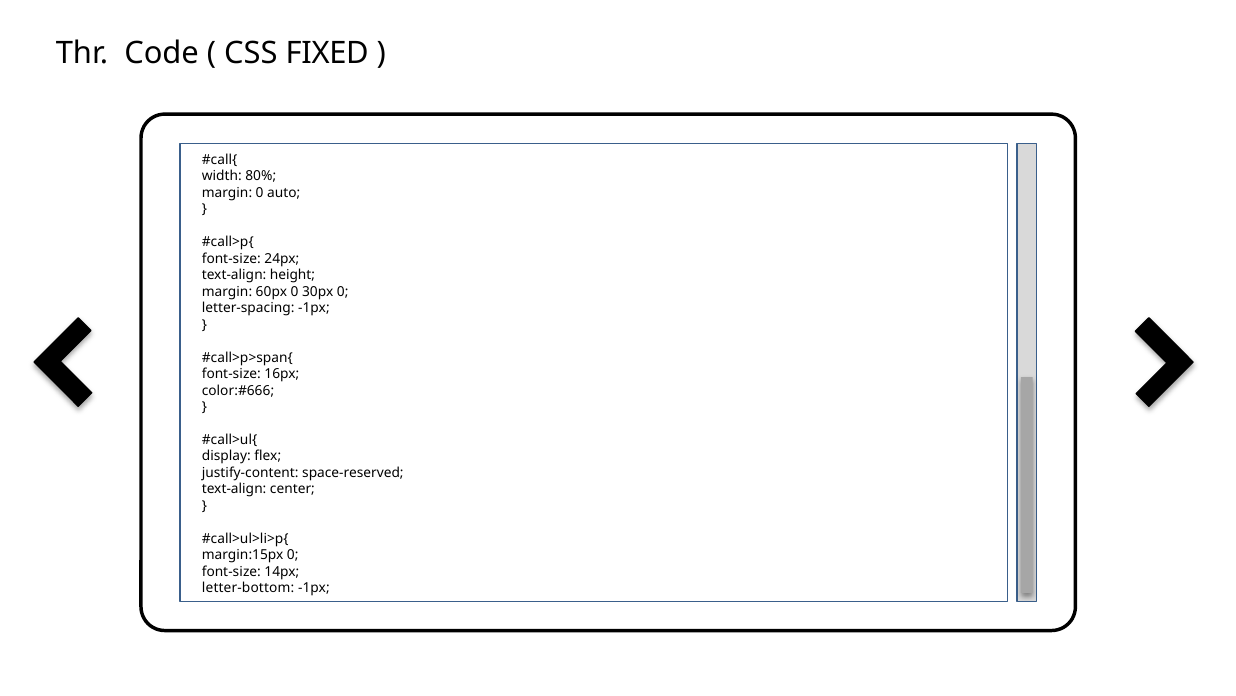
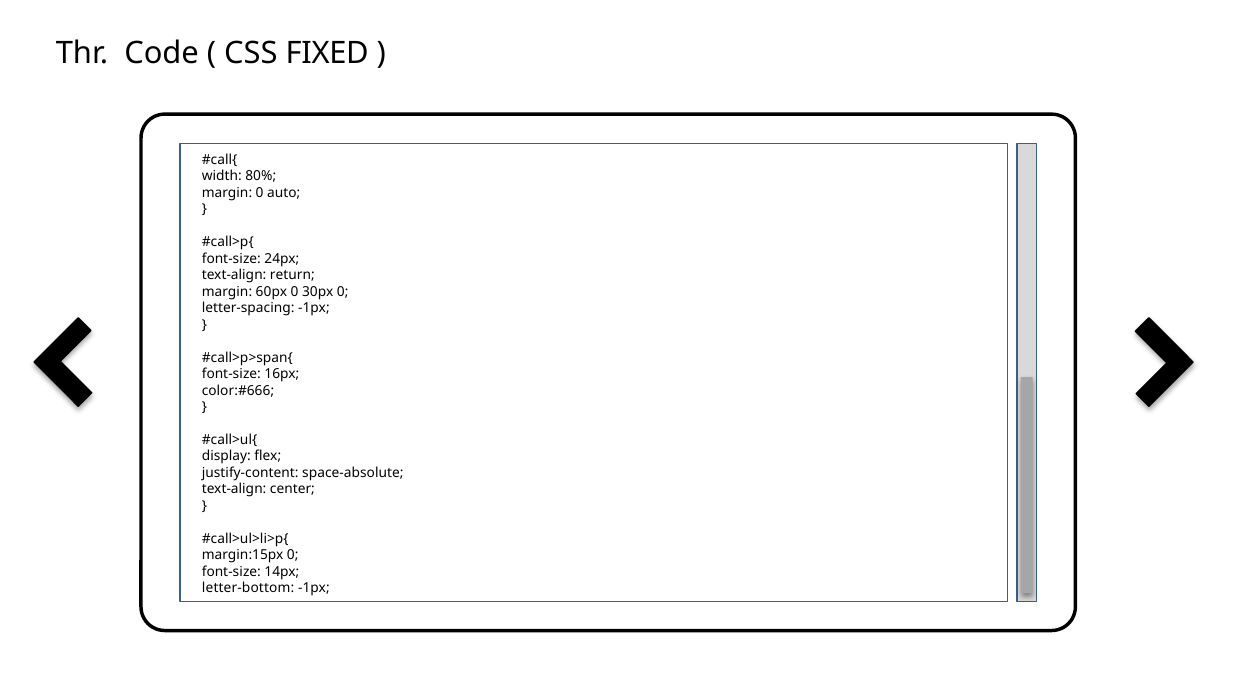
height: height -> return
space-reserved: space-reserved -> space-absolute
